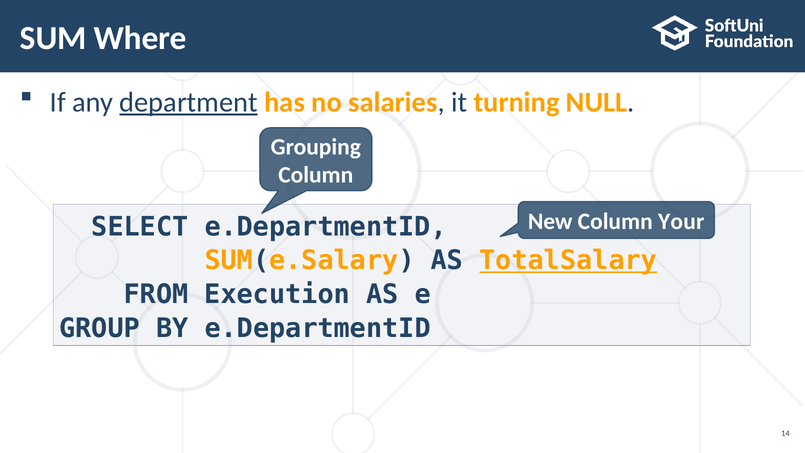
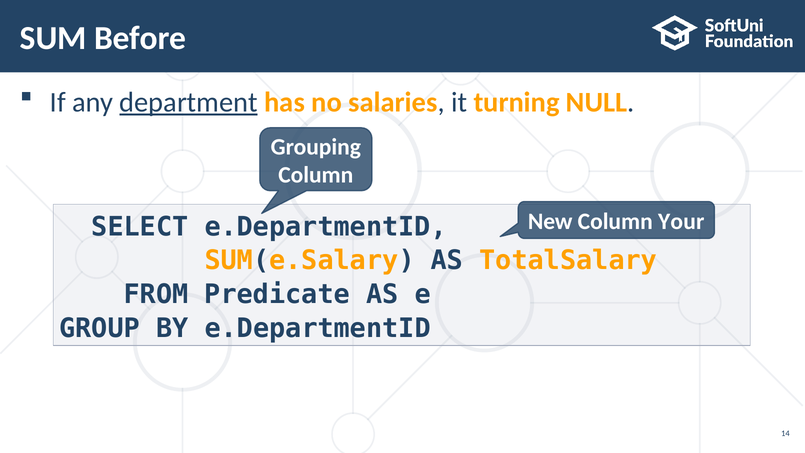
Where: Where -> Before
TotalSalary underline: present -> none
Execution: Execution -> Predicate
